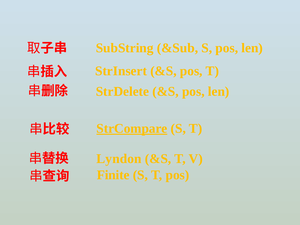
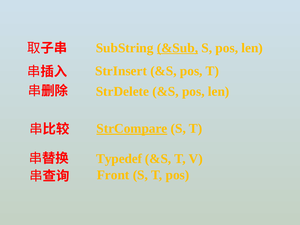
&Sub underline: none -> present
Lyndon: Lyndon -> Typedef
Finite: Finite -> Front
